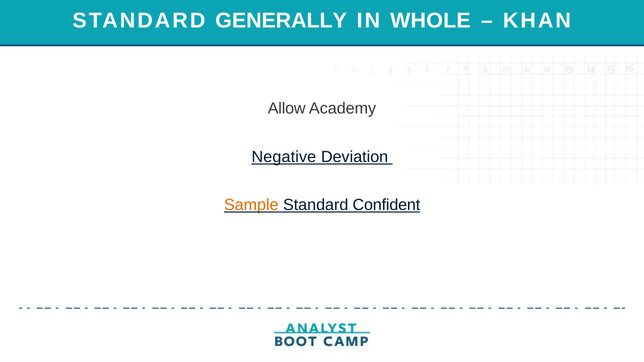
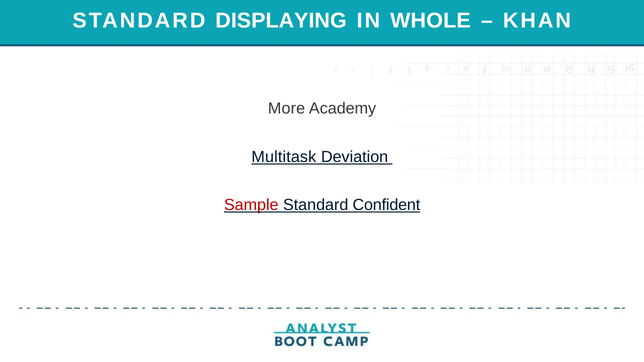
GENERALLY: GENERALLY -> DISPLAYING
Allow: Allow -> More
Negative: Negative -> Multitask
Sample colour: orange -> red
